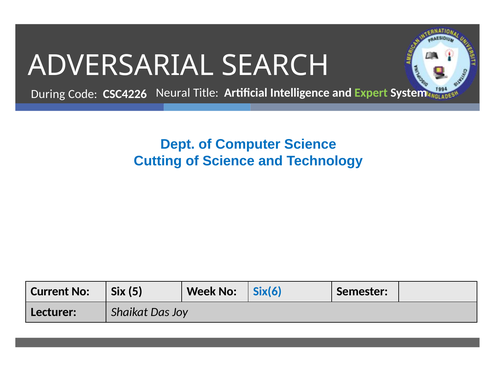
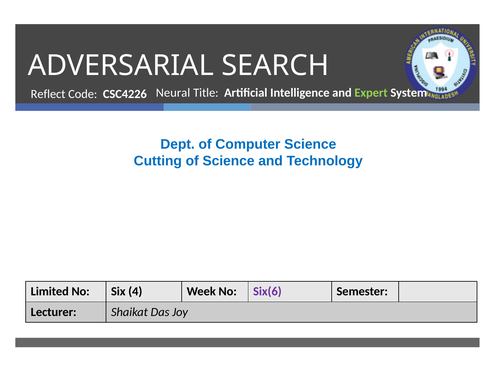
During: During -> Reflect
Current: Current -> Limited
5: 5 -> 4
Six(6 colour: blue -> purple
